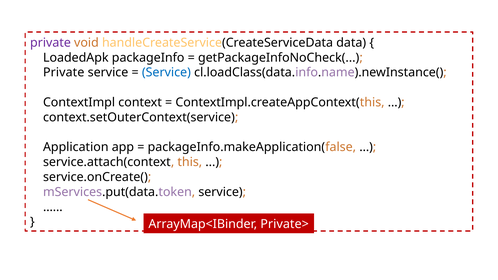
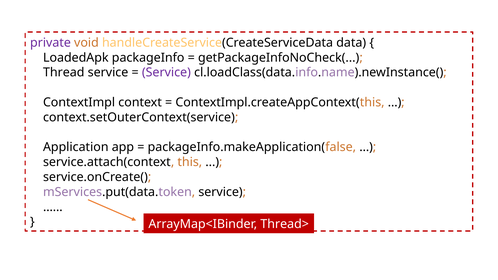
Private at (64, 73): Private -> Thread
Service at (166, 73) colour: blue -> purple
Private>: Private> -> Thread>
